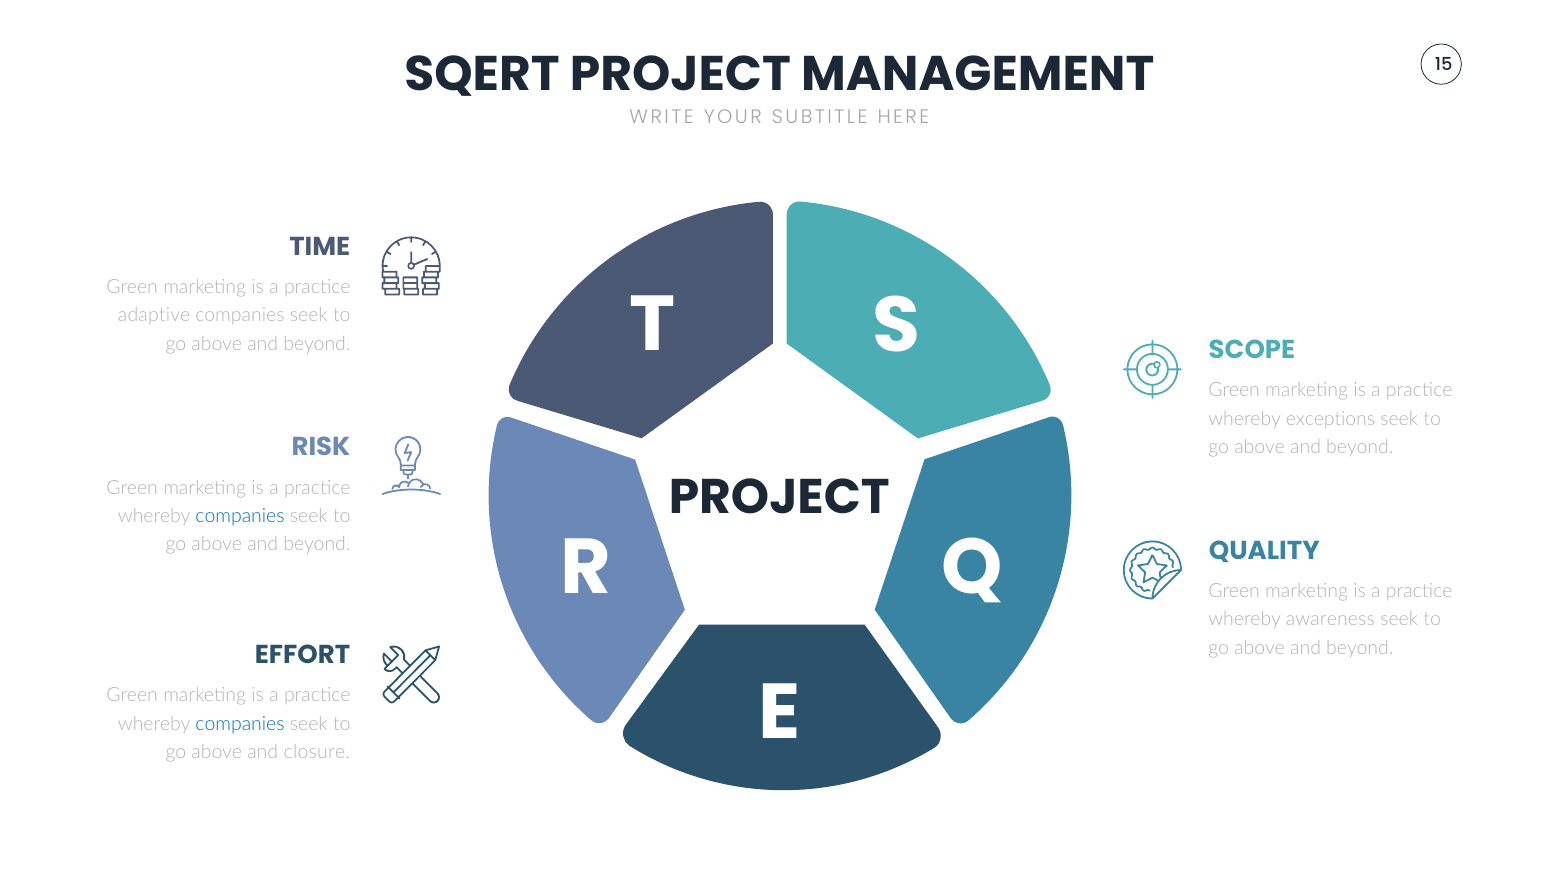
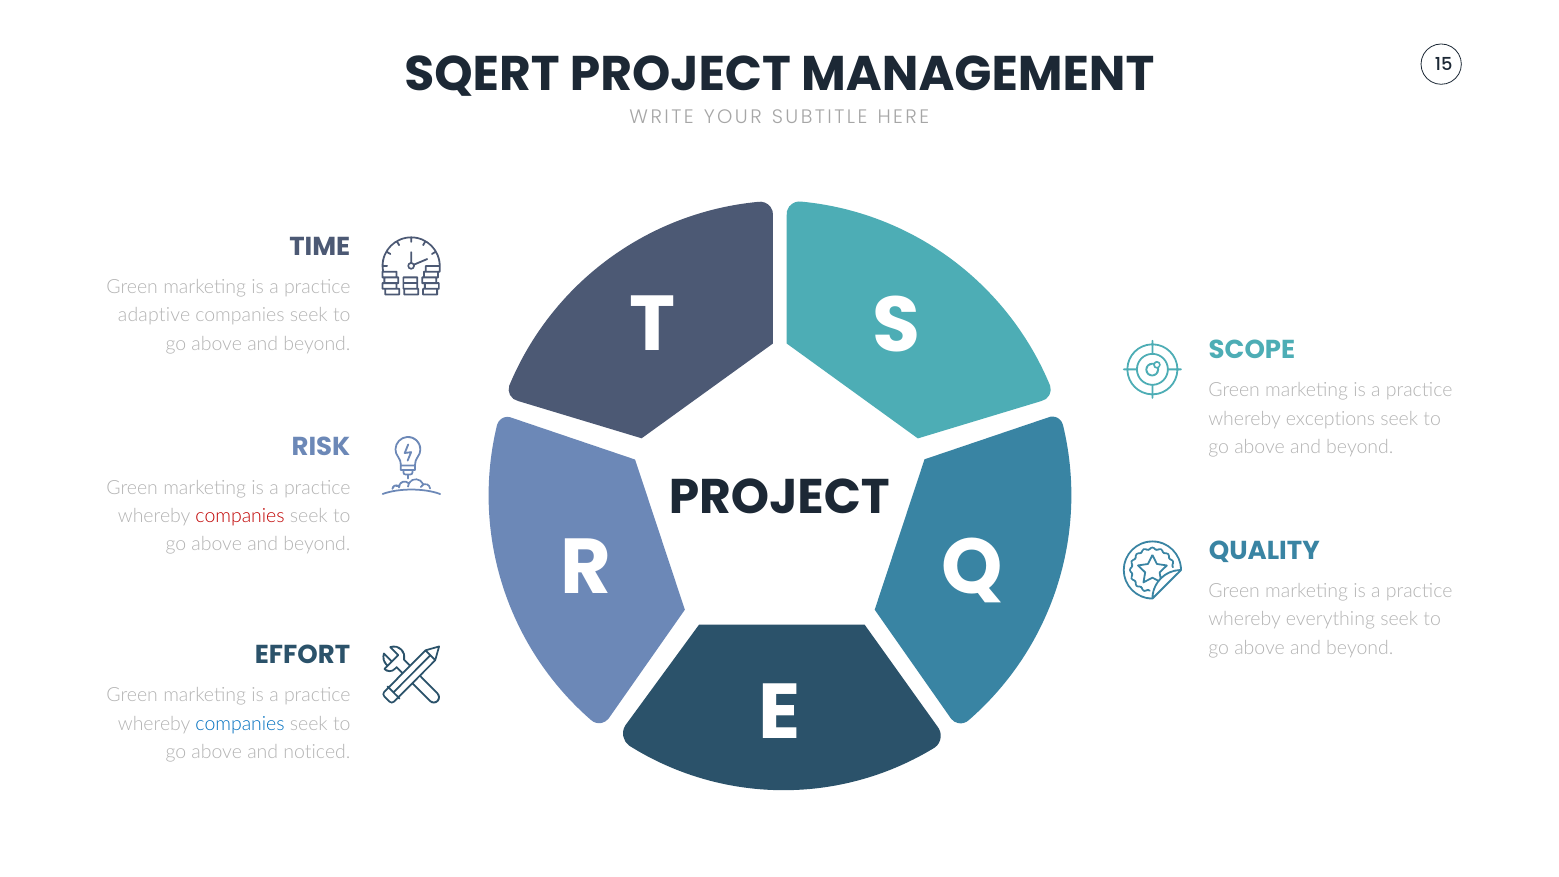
companies at (240, 516) colour: blue -> red
awareness: awareness -> everything
closure: closure -> noticed
